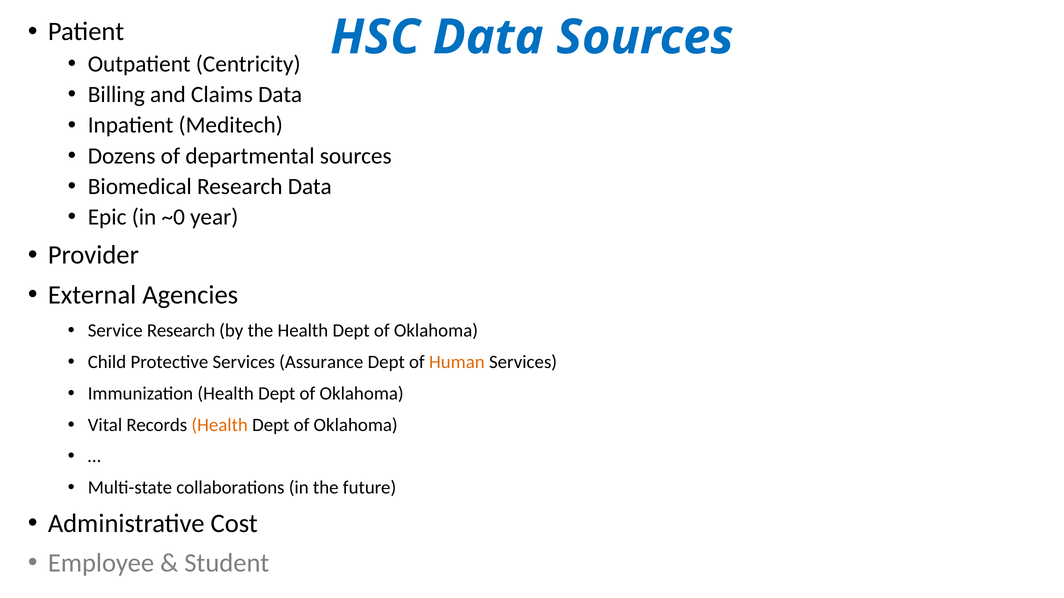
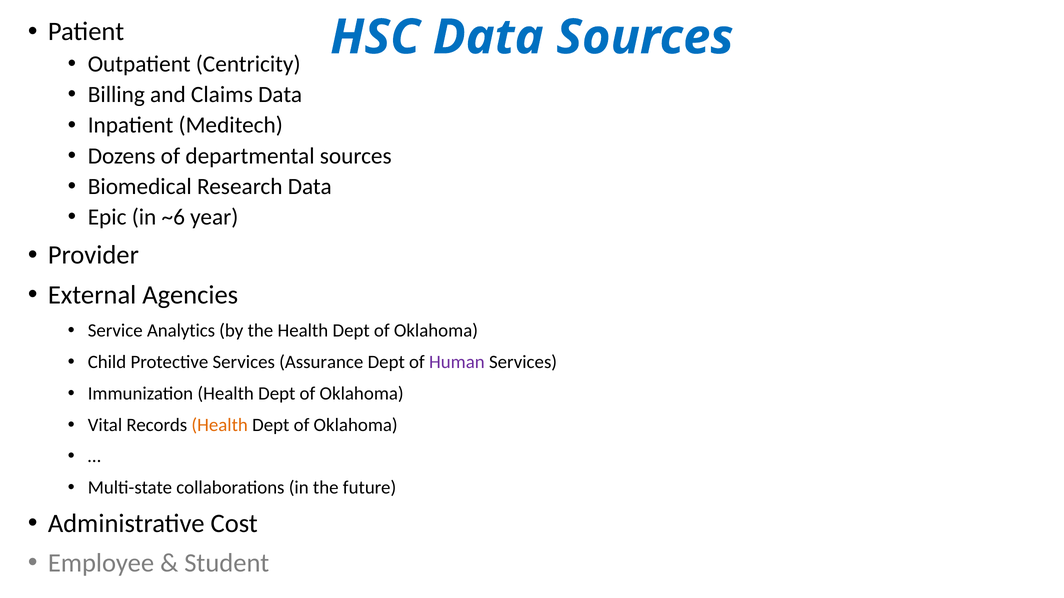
~0: ~0 -> ~6
Service Research: Research -> Analytics
Human colour: orange -> purple
